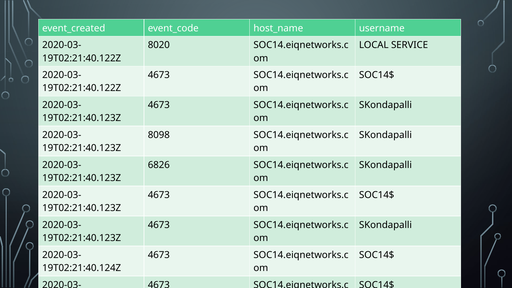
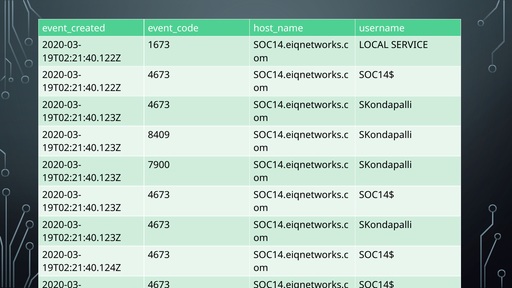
8020: 8020 -> 1673
8098: 8098 -> 8409
6826: 6826 -> 7900
